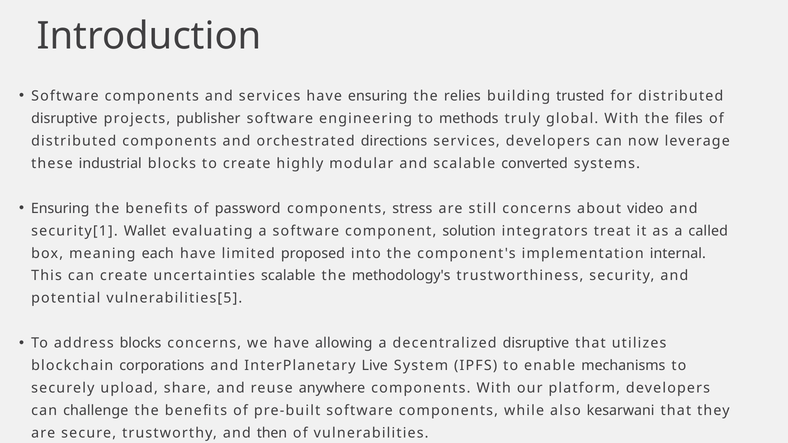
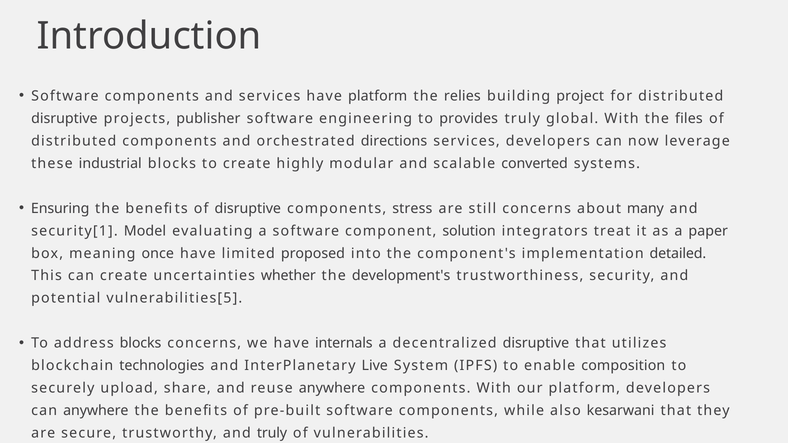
have ensuring: ensuring -> platform
trusted: trusted -> project
methods: methods -> provides
of password: password -> disruptive
video: video -> many
Wallet: Wallet -> Model
called: called -> paper
each: each -> once
internal: internal -> detailed
uncertainties scalable: scalable -> whether
methodology's: methodology's -> development's
allowing: allowing -> internals
corporations: corporations -> technologies
mechanisms: mechanisms -> composition
can challenge: challenge -> anywhere
and then: then -> truly
